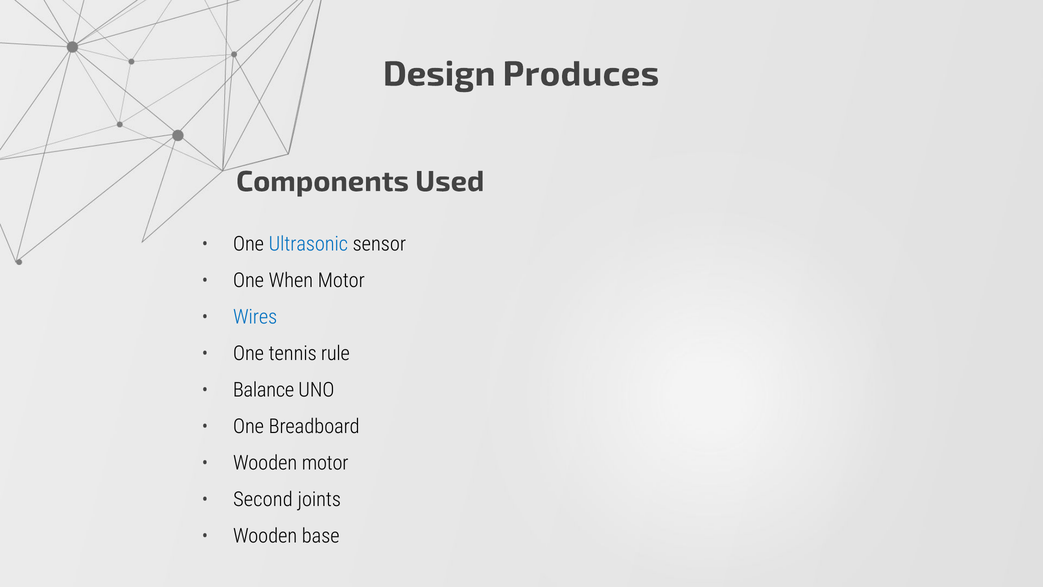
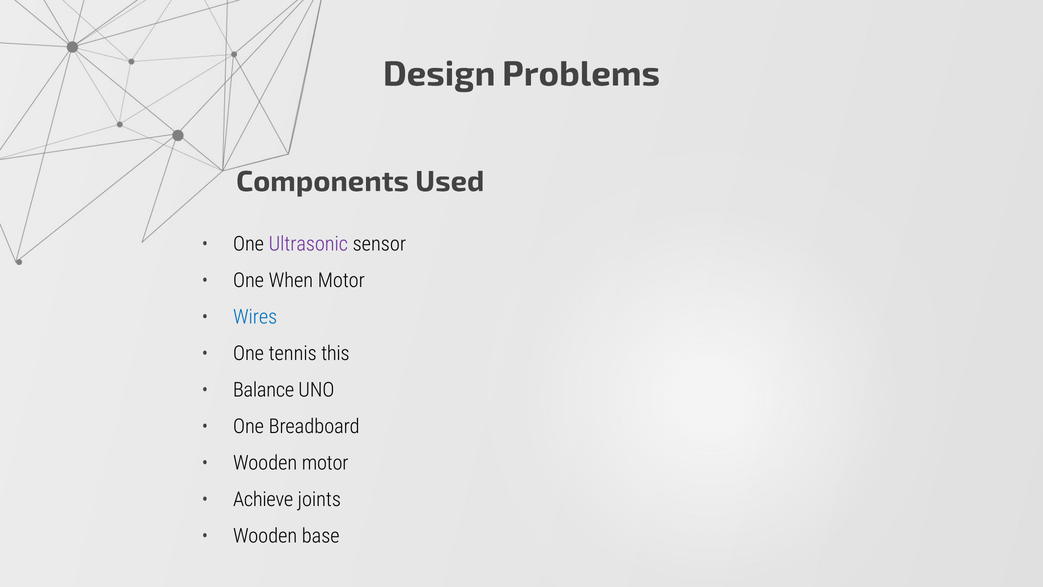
Produces: Produces -> Problems
Ultrasonic colour: blue -> purple
rule: rule -> this
Second: Second -> Achieve
